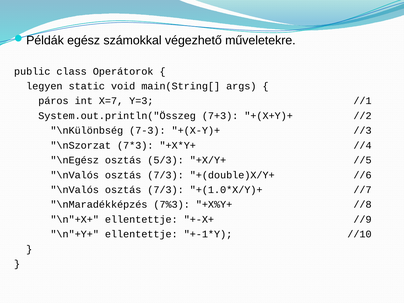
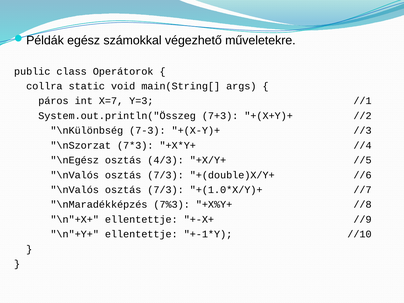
legyen: legyen -> collra
5/3: 5/3 -> 4/3
